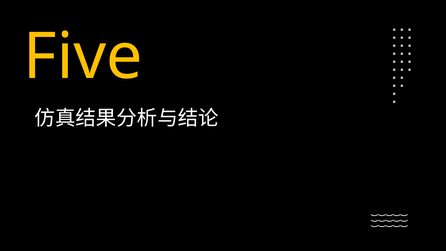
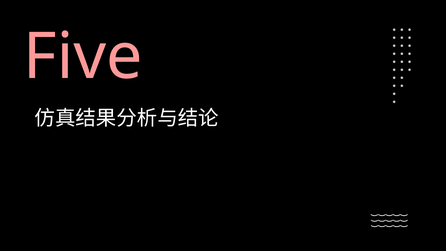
Five colour: yellow -> pink
